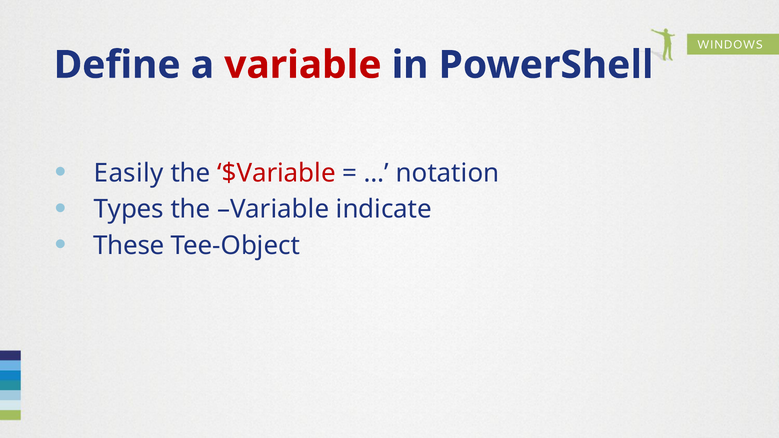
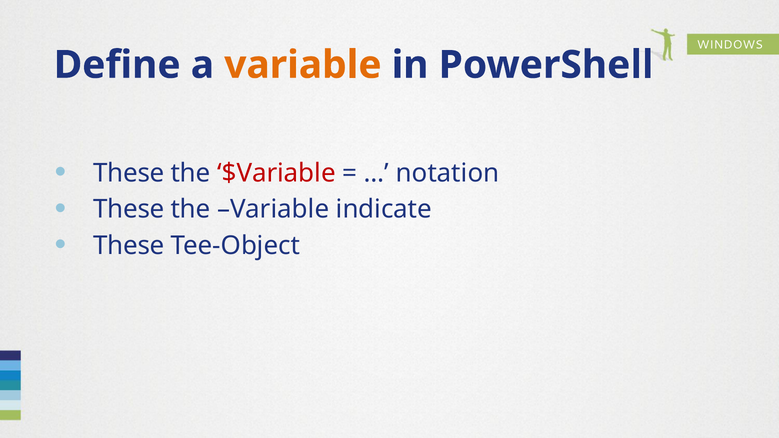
variable at (303, 65) colour: red -> orange
Easily at (129, 173): Easily -> These
Types at (129, 209): Types -> These
